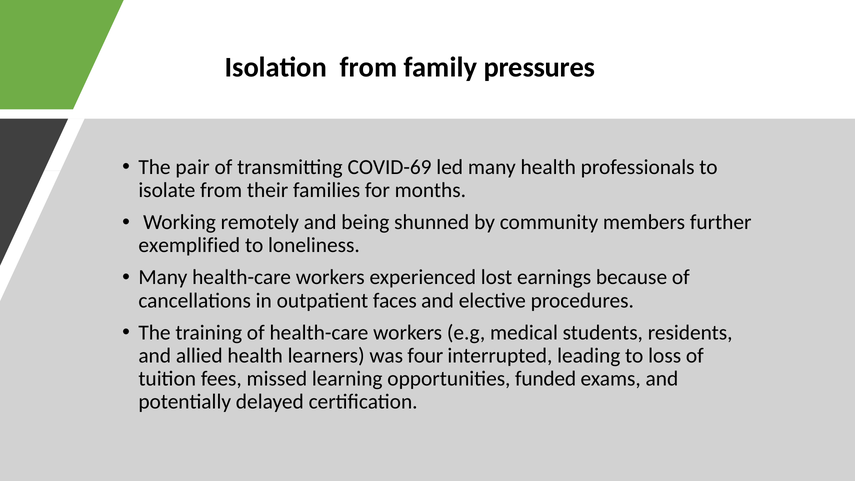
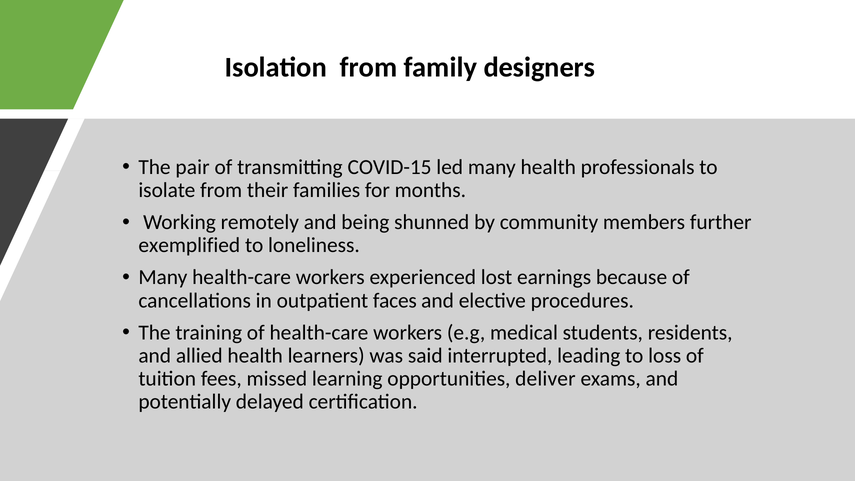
pressures: pressures -> designers
COVID-69: COVID-69 -> COVID-15
four: four -> said
funded: funded -> deliver
